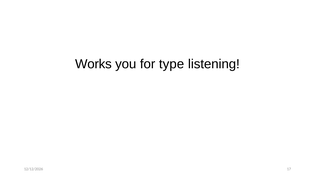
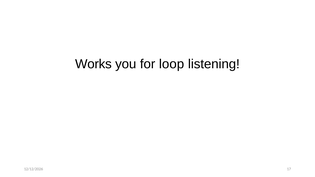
type: type -> loop
